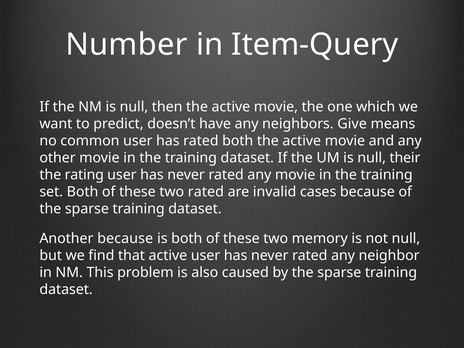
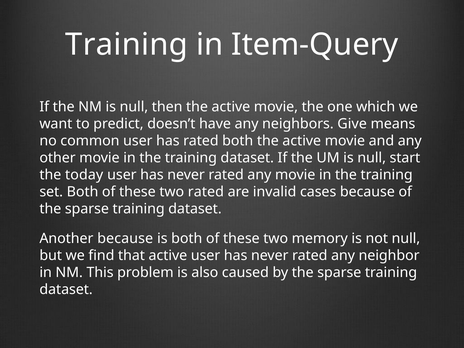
Number at (127, 45): Number -> Training
their: their -> start
rating: rating -> today
